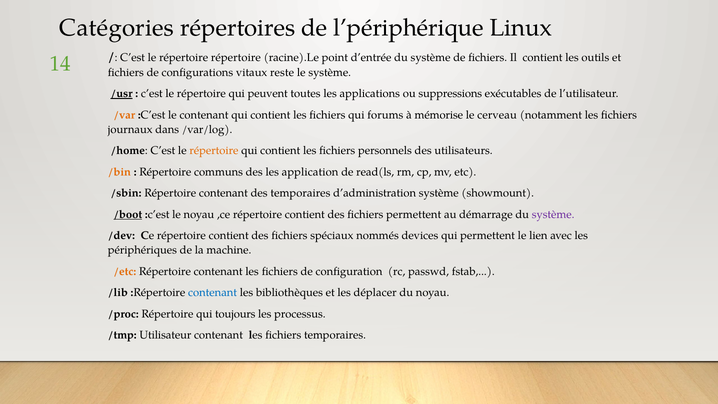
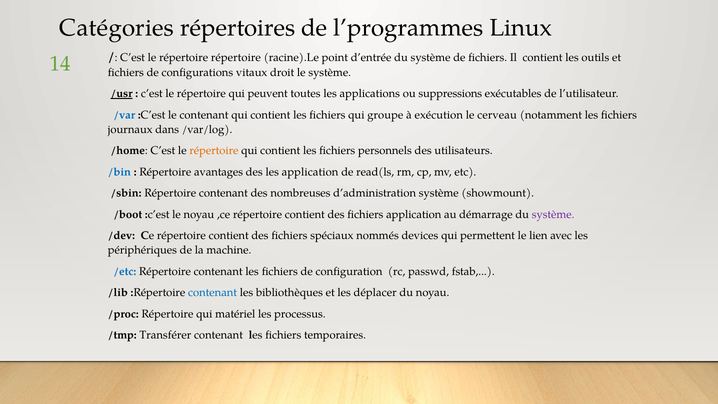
l’périphérique: l’périphérique -> l’programmes
reste: reste -> droit
/var colour: orange -> blue
forums: forums -> groupe
mémorise: mémorise -> exécution
/bin colour: orange -> blue
communs: communs -> avantages
des temporaires: temporaires -> nombreuses
/boot underline: present -> none
fichiers permettent: permettent -> application
/etc colour: orange -> blue
toujours: toujours -> matériel
Utilisateur: Utilisateur -> Transférer
